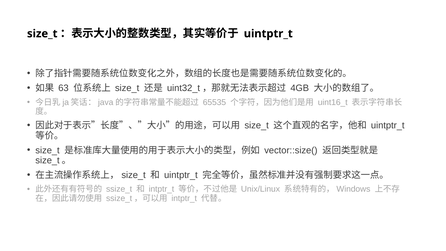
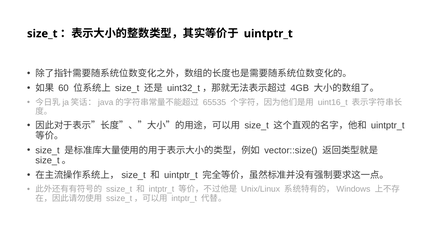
63: 63 -> 60
